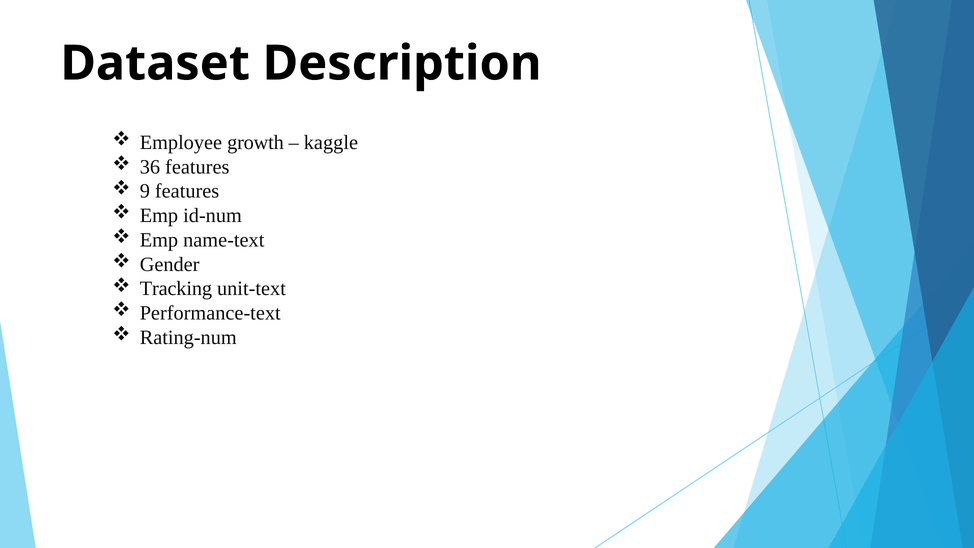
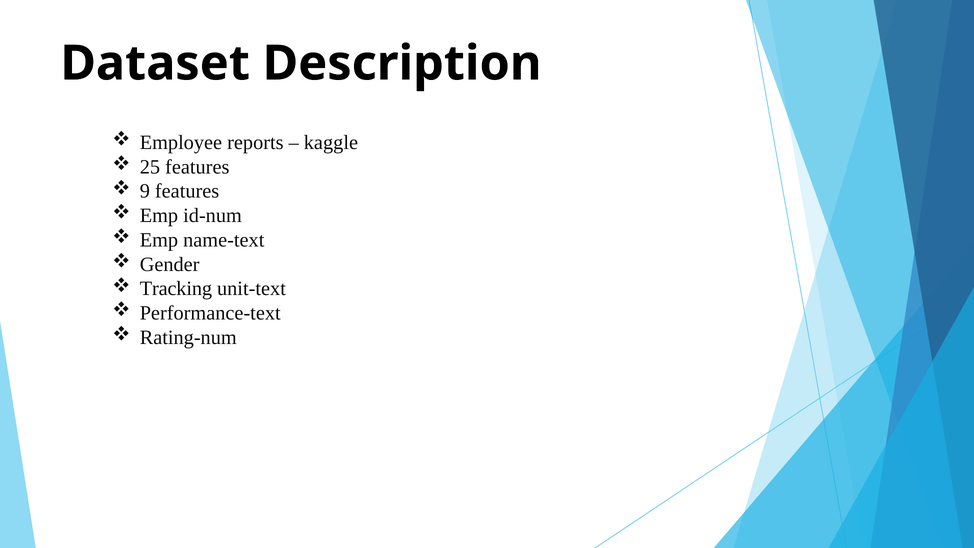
growth: growth -> reports
36: 36 -> 25
